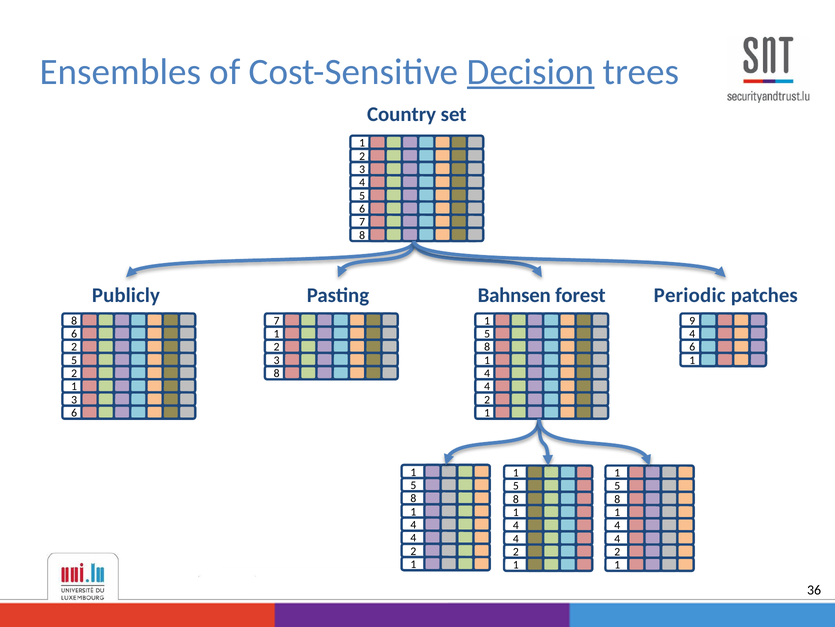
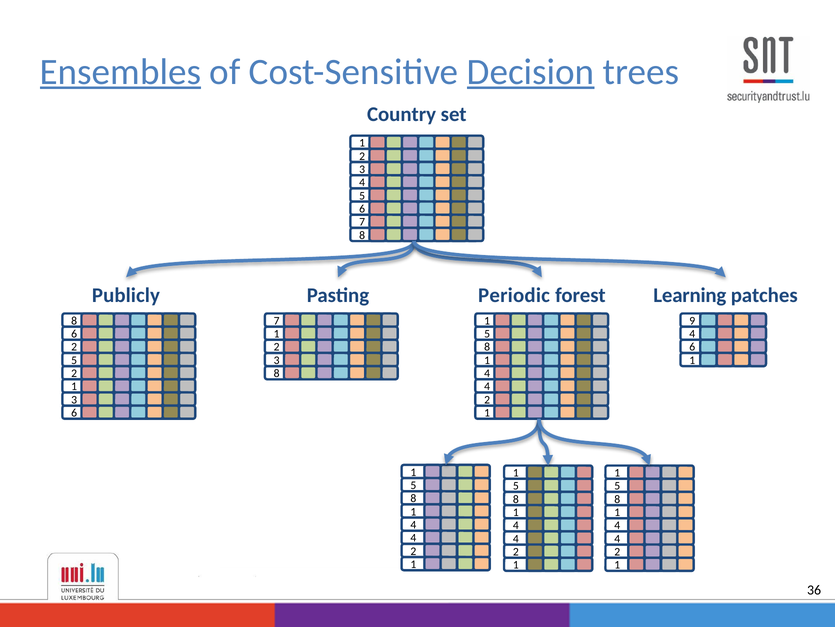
Ensembles underline: none -> present
Bahnsen: Bahnsen -> Periodic
Periodic: Periodic -> Learning
